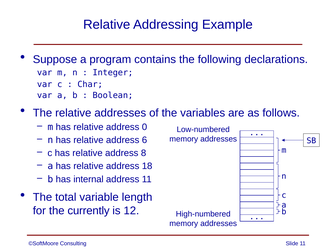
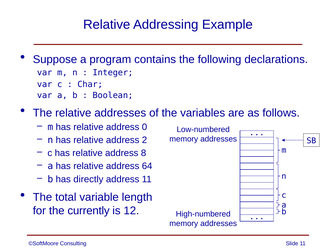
6: 6 -> 2
18: 18 -> 64
internal: internal -> directly
